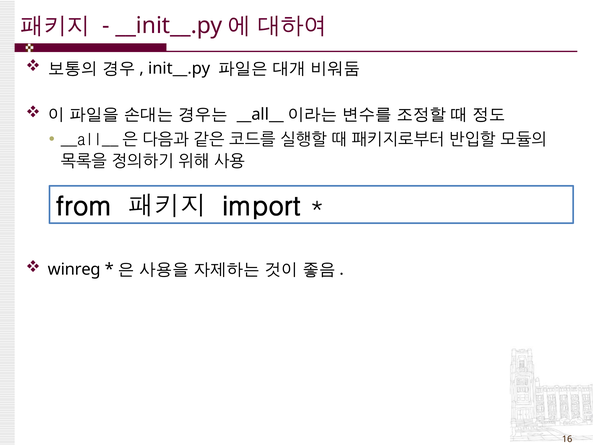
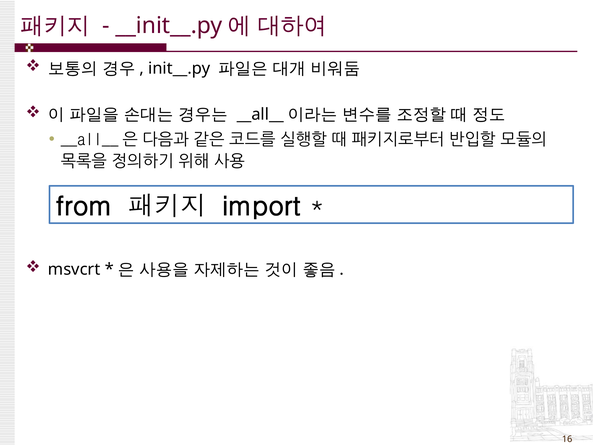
winreg: winreg -> msvcrt
